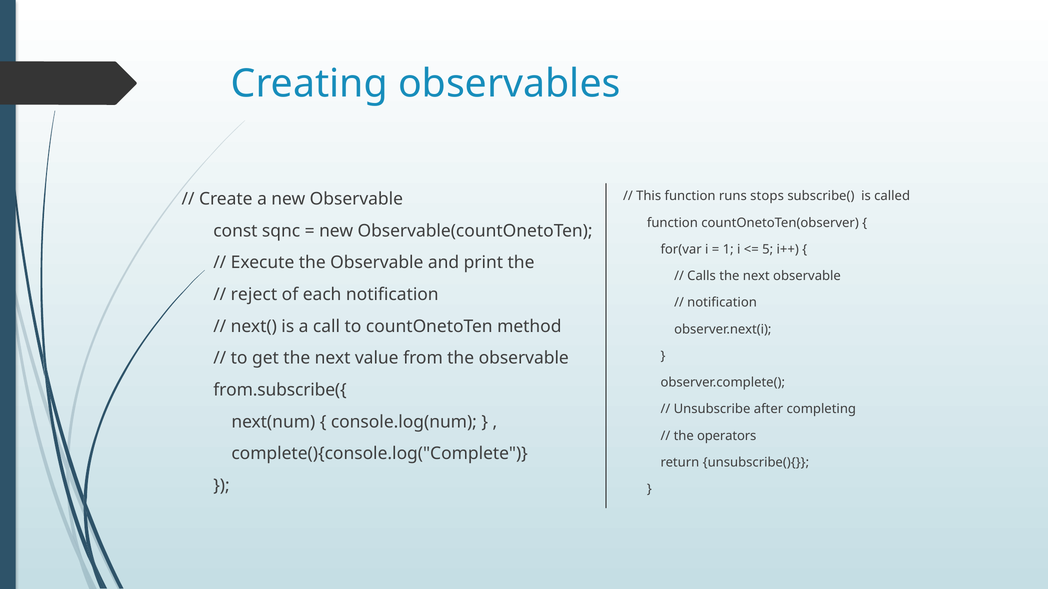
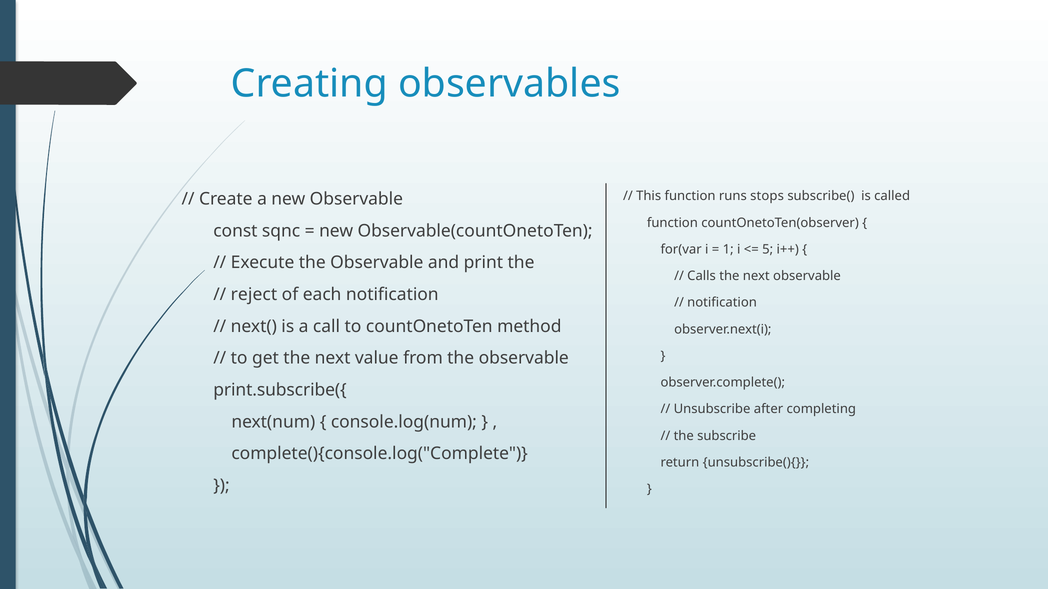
from.subscribe({: from.subscribe({ -> print.subscribe({
operators: operators -> subscribe
